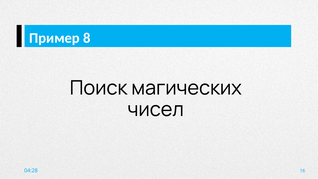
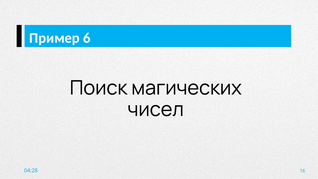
8: 8 -> 6
